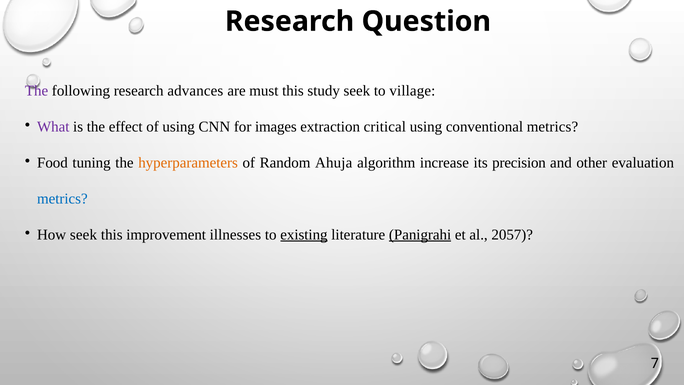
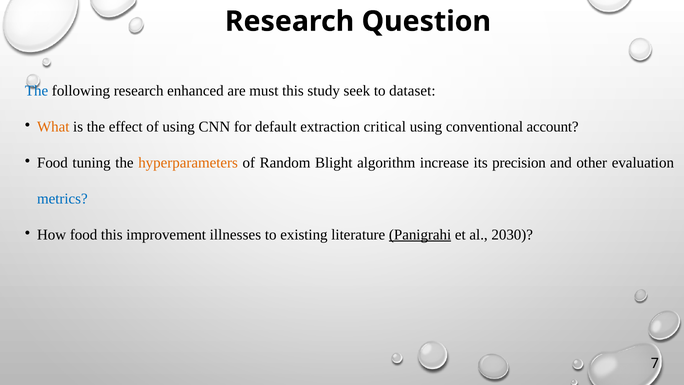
The at (37, 91) colour: purple -> blue
advances: advances -> enhanced
village: village -> dataset
What colour: purple -> orange
images: images -> default
conventional metrics: metrics -> account
Ahuja: Ahuja -> Blight
How seek: seek -> food
existing underline: present -> none
2057: 2057 -> 2030
